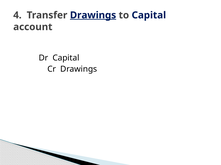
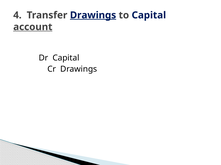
account underline: none -> present
